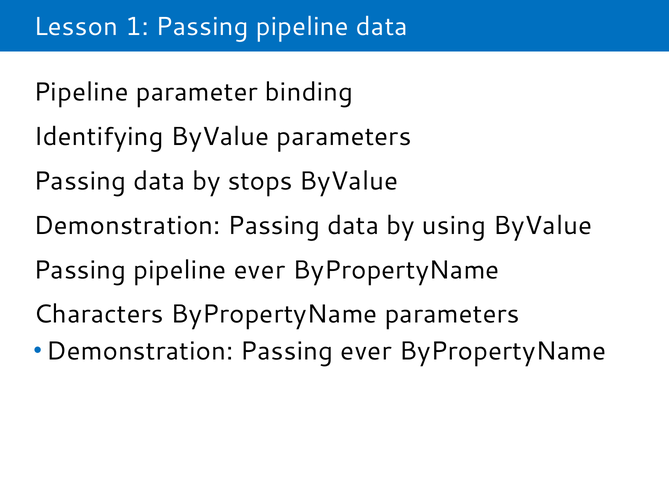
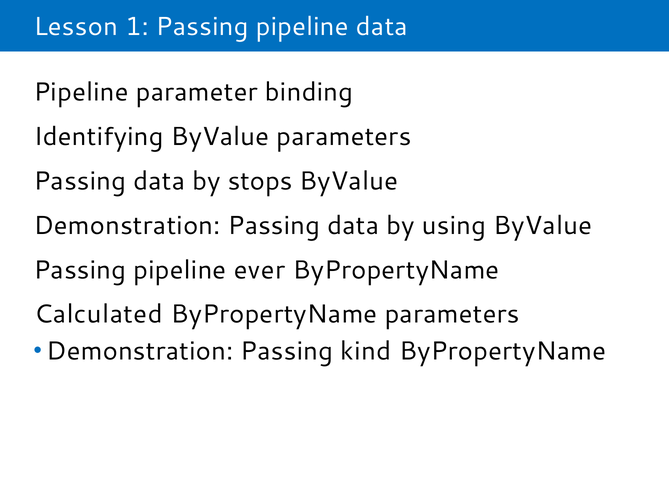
Characters: Characters -> Calculated
Passing ever: ever -> kind
